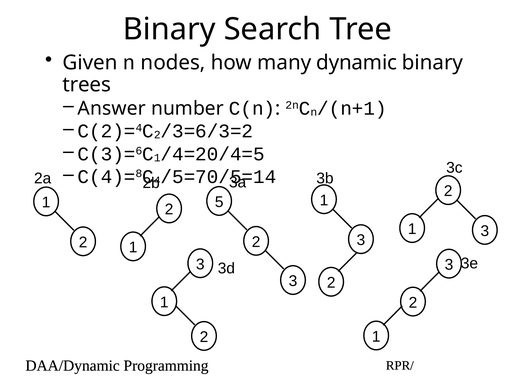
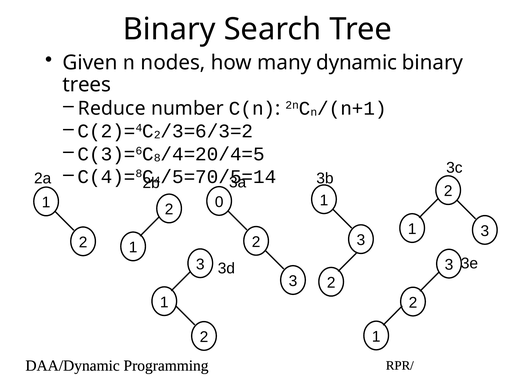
Answer: Answer -> Reduce
1 at (157, 157): 1 -> 8
5: 5 -> 0
